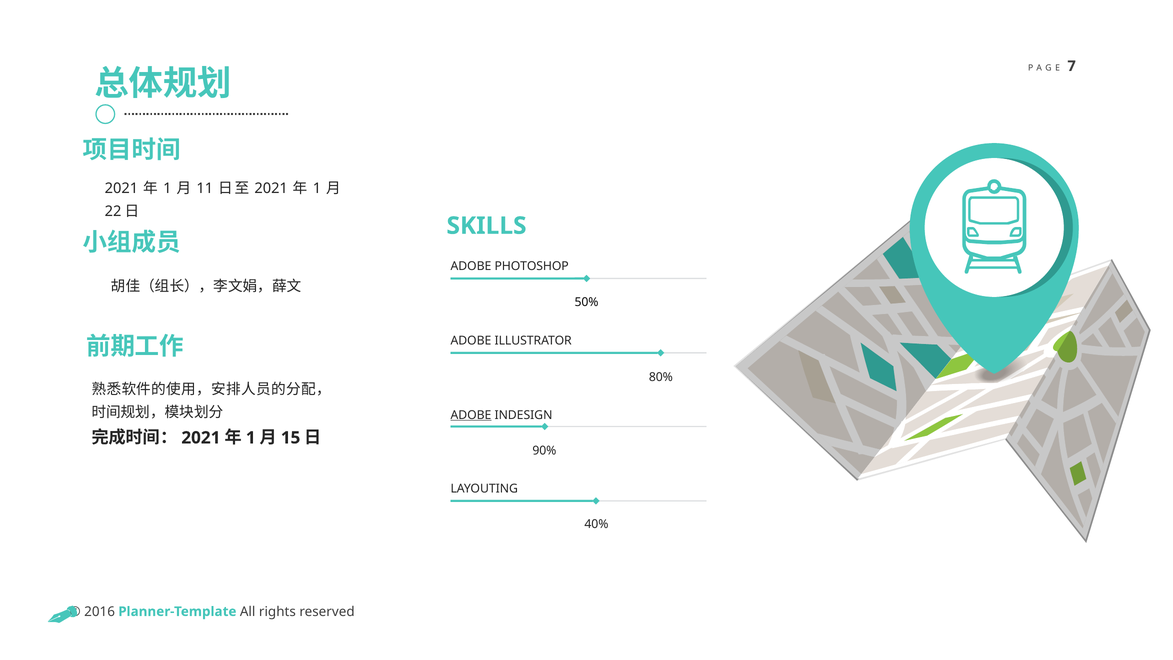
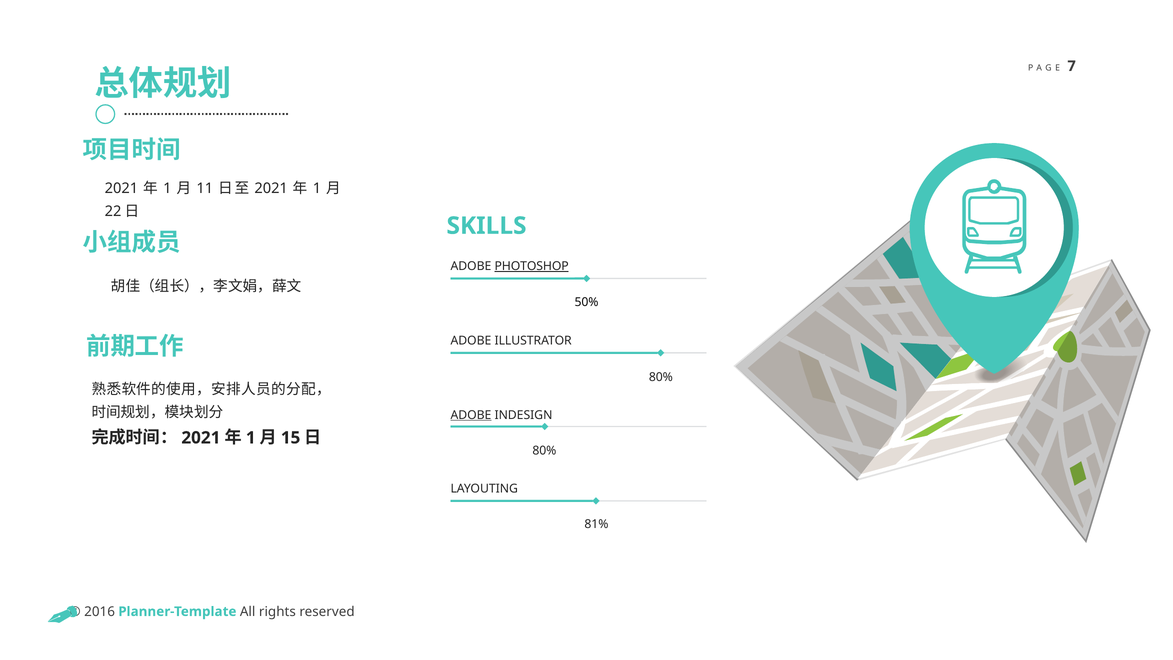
PHOTOSHOP underline: none -> present
90% at (544, 451): 90% -> 80%
40%: 40% -> 81%
